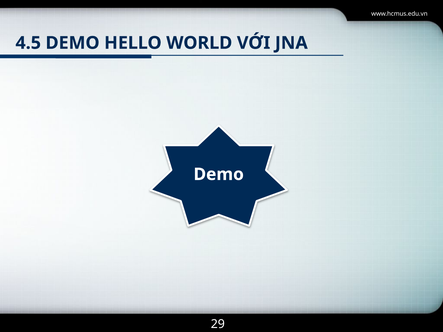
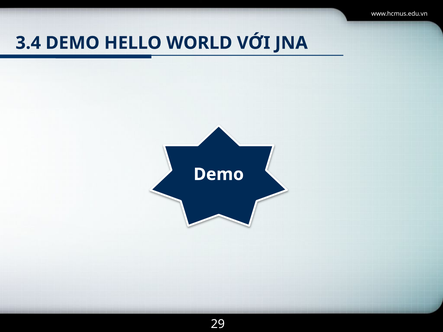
4.5: 4.5 -> 3.4
